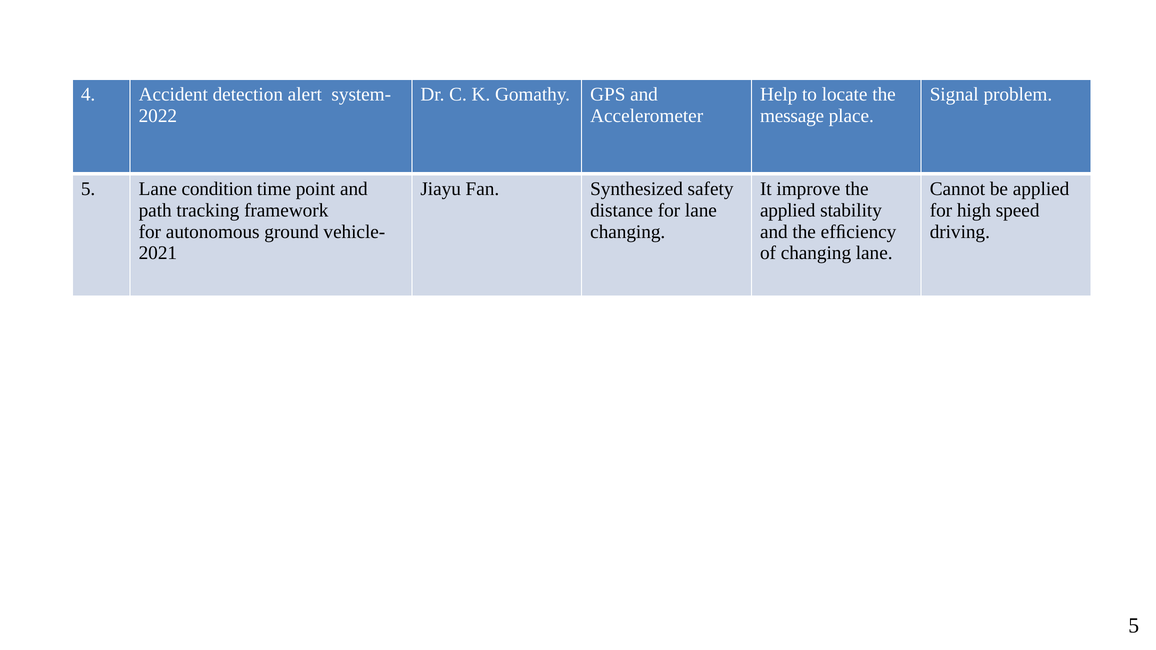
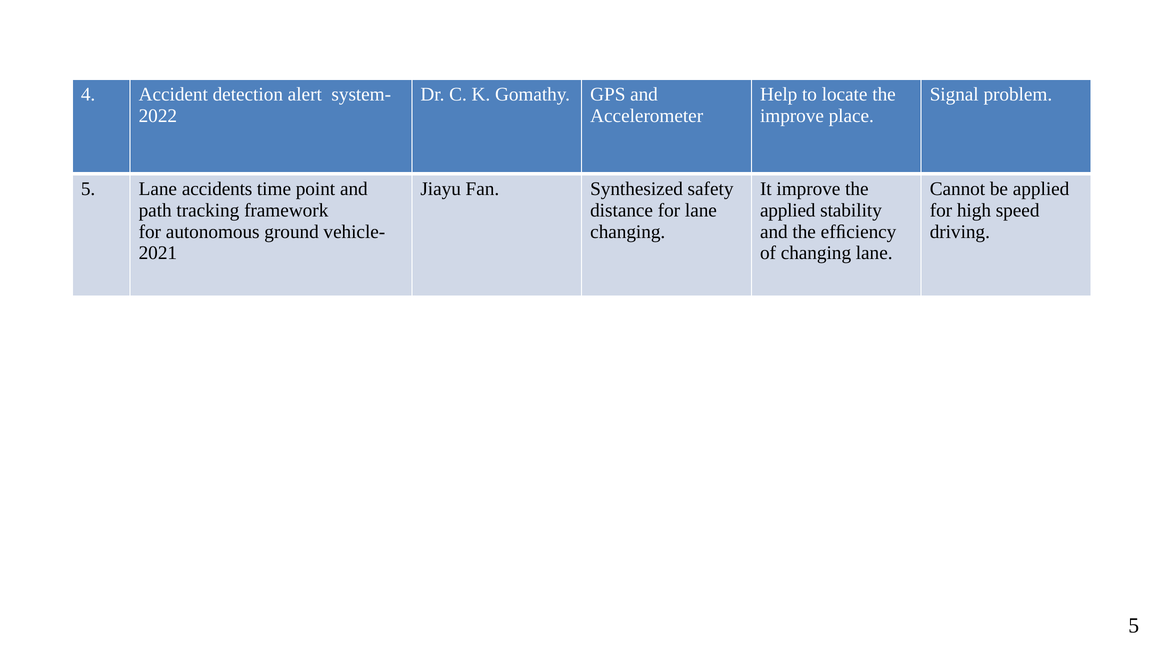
message at (792, 116): message -> improve
condition: condition -> accidents
